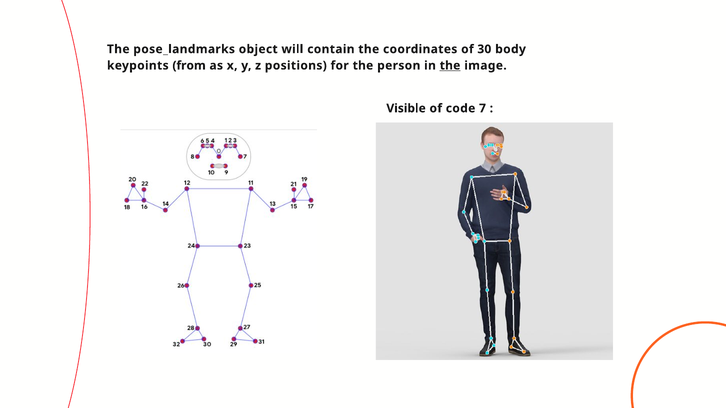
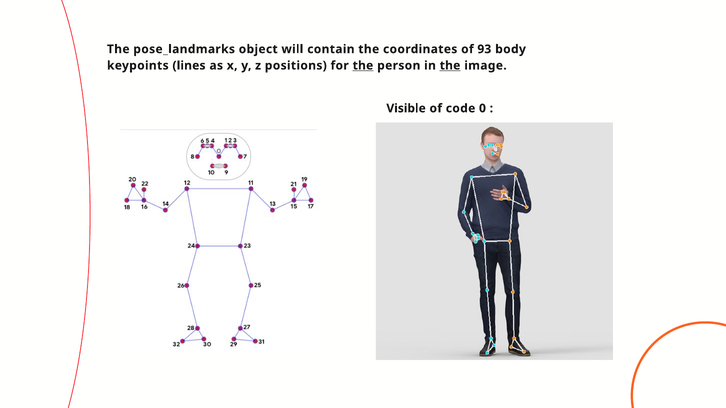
30: 30 -> 93
from: from -> lines
the at (363, 66) underline: none -> present
7: 7 -> 0
